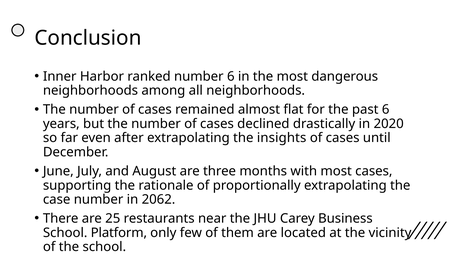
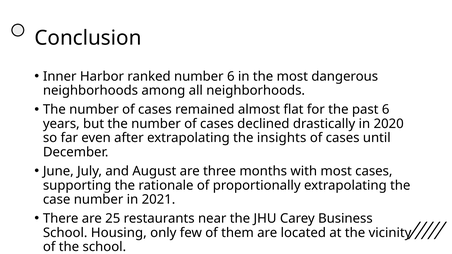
2062: 2062 -> 2021
Platform: Platform -> Housing
